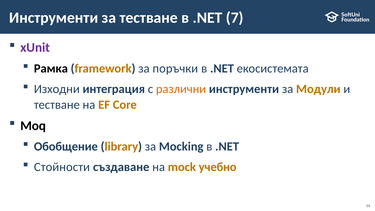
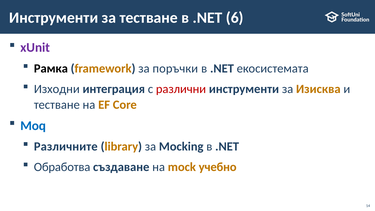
7: 7 -> 6
различни colour: orange -> red
Модули: Модули -> Изисква
Moq colour: black -> blue
Обобщение: Обобщение -> Различните
Стойности: Стойности -> Обработва
